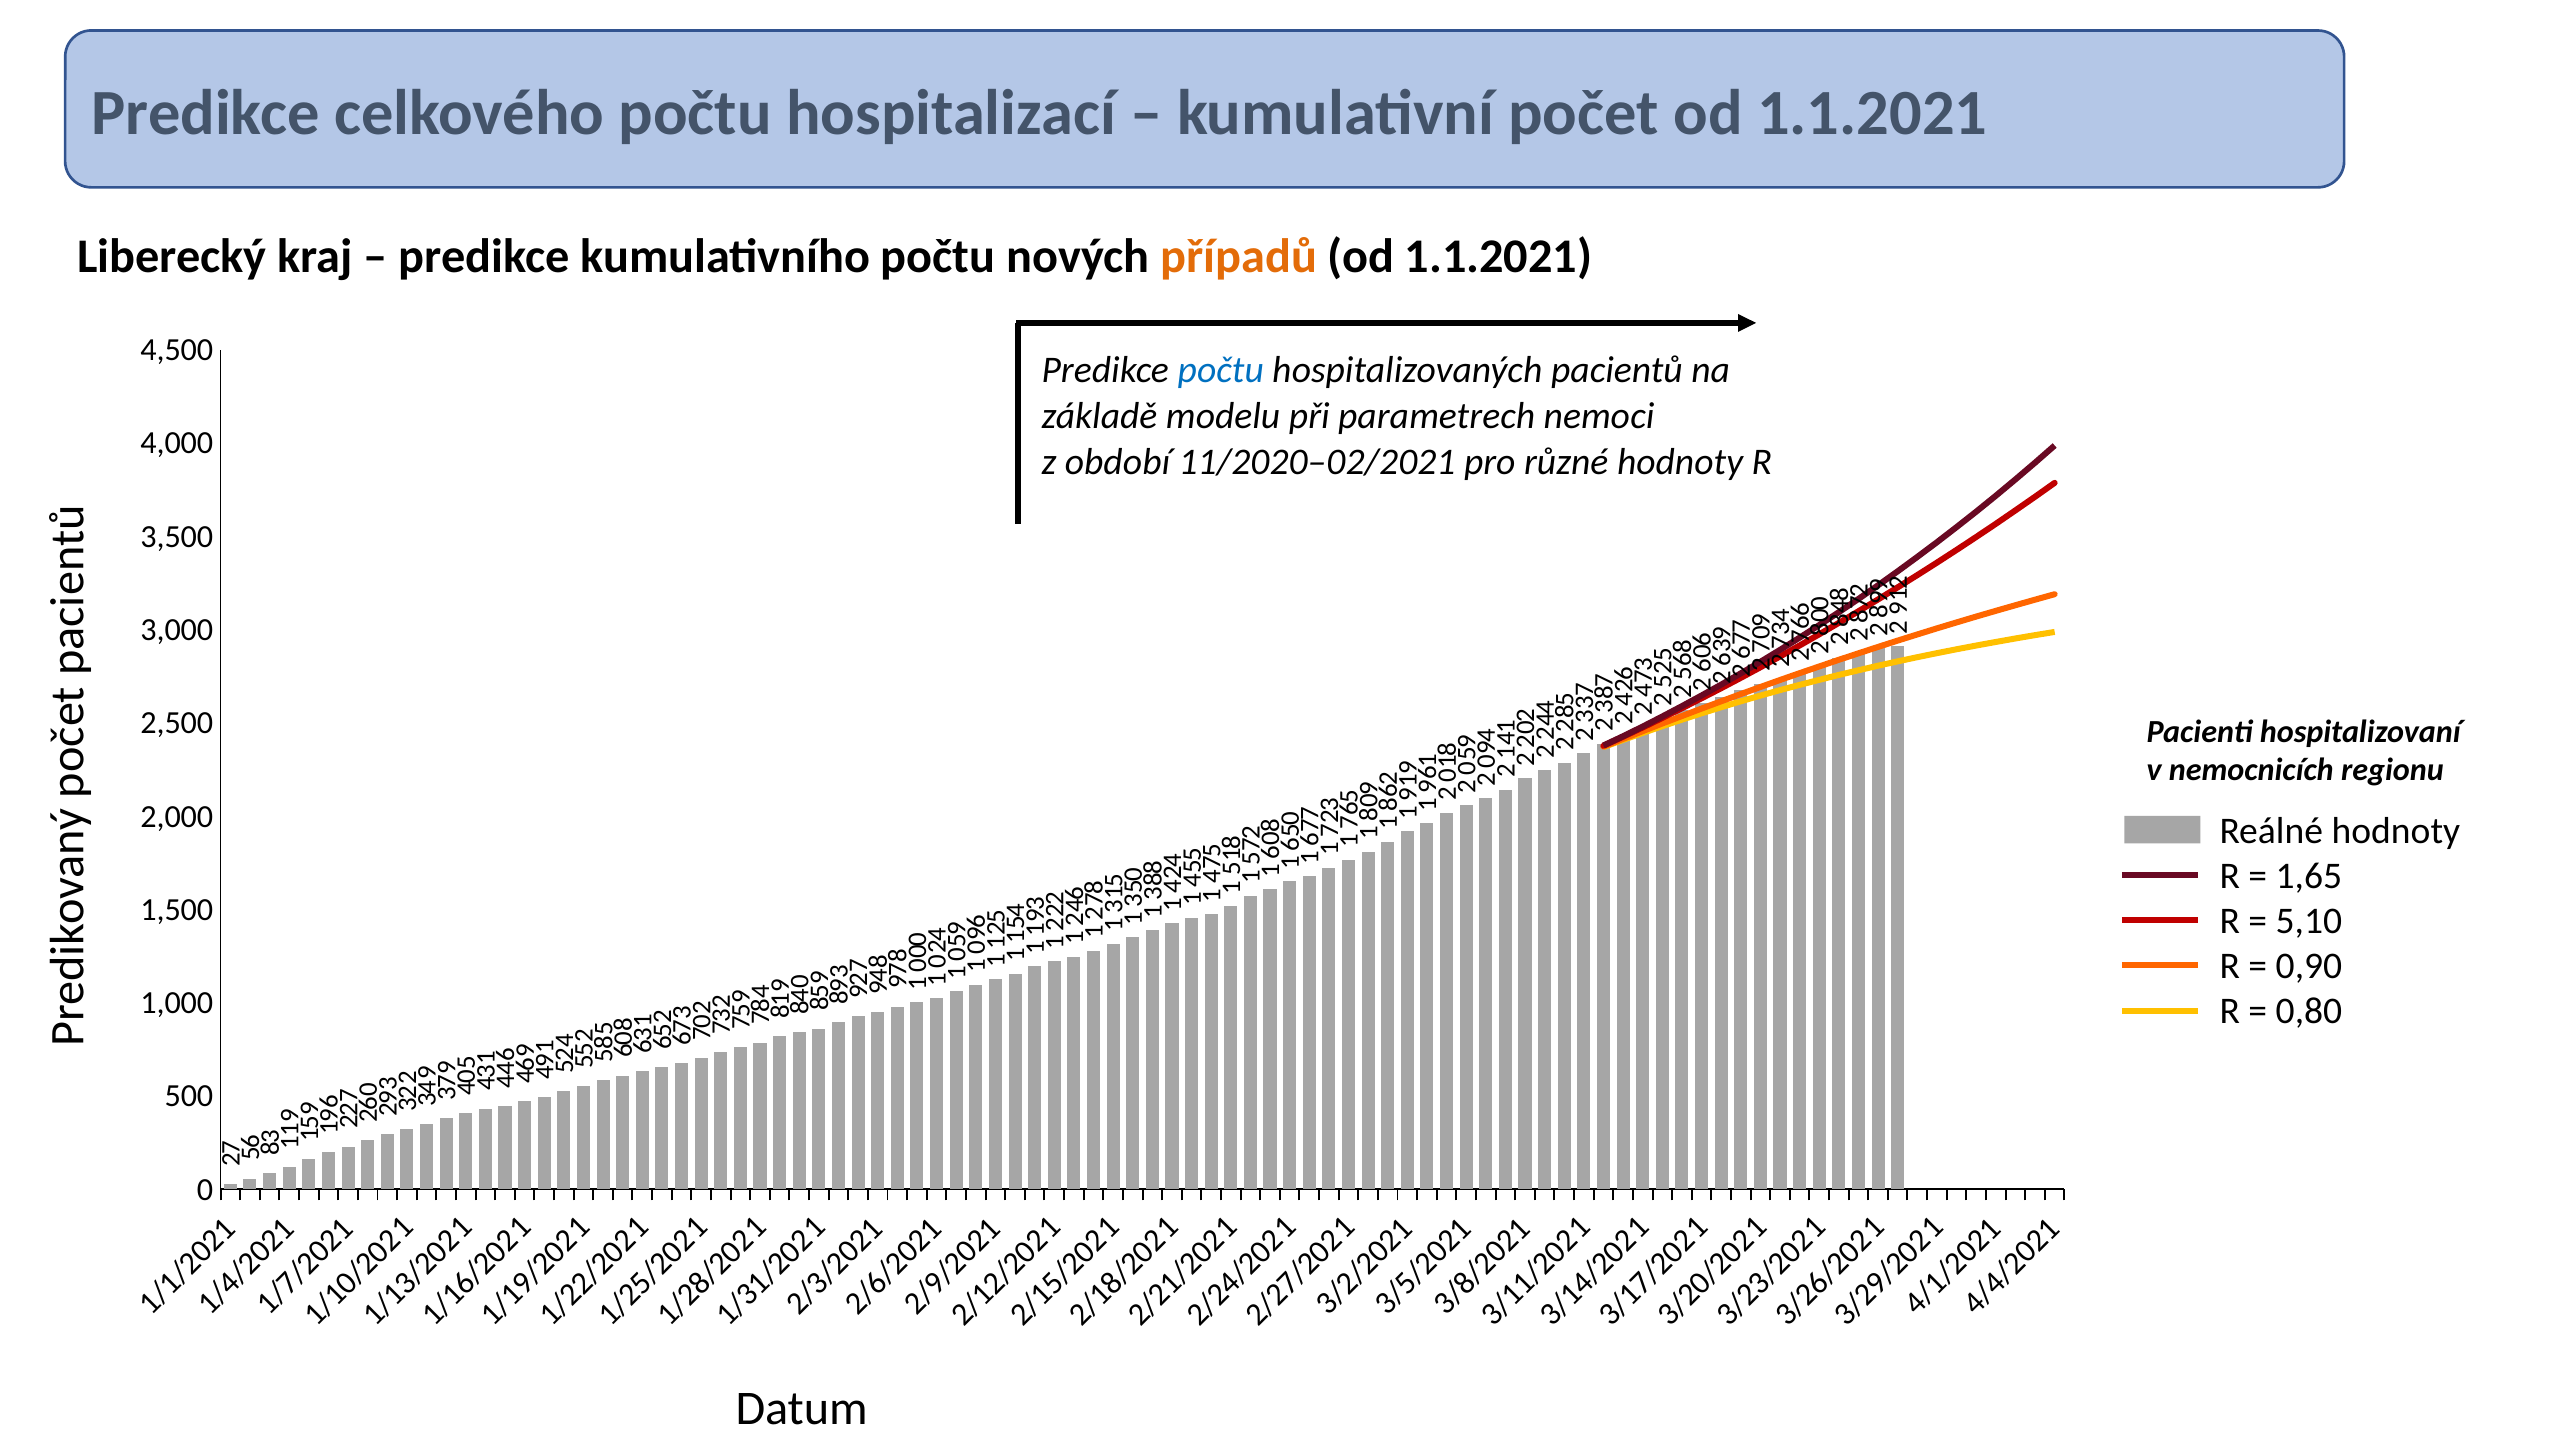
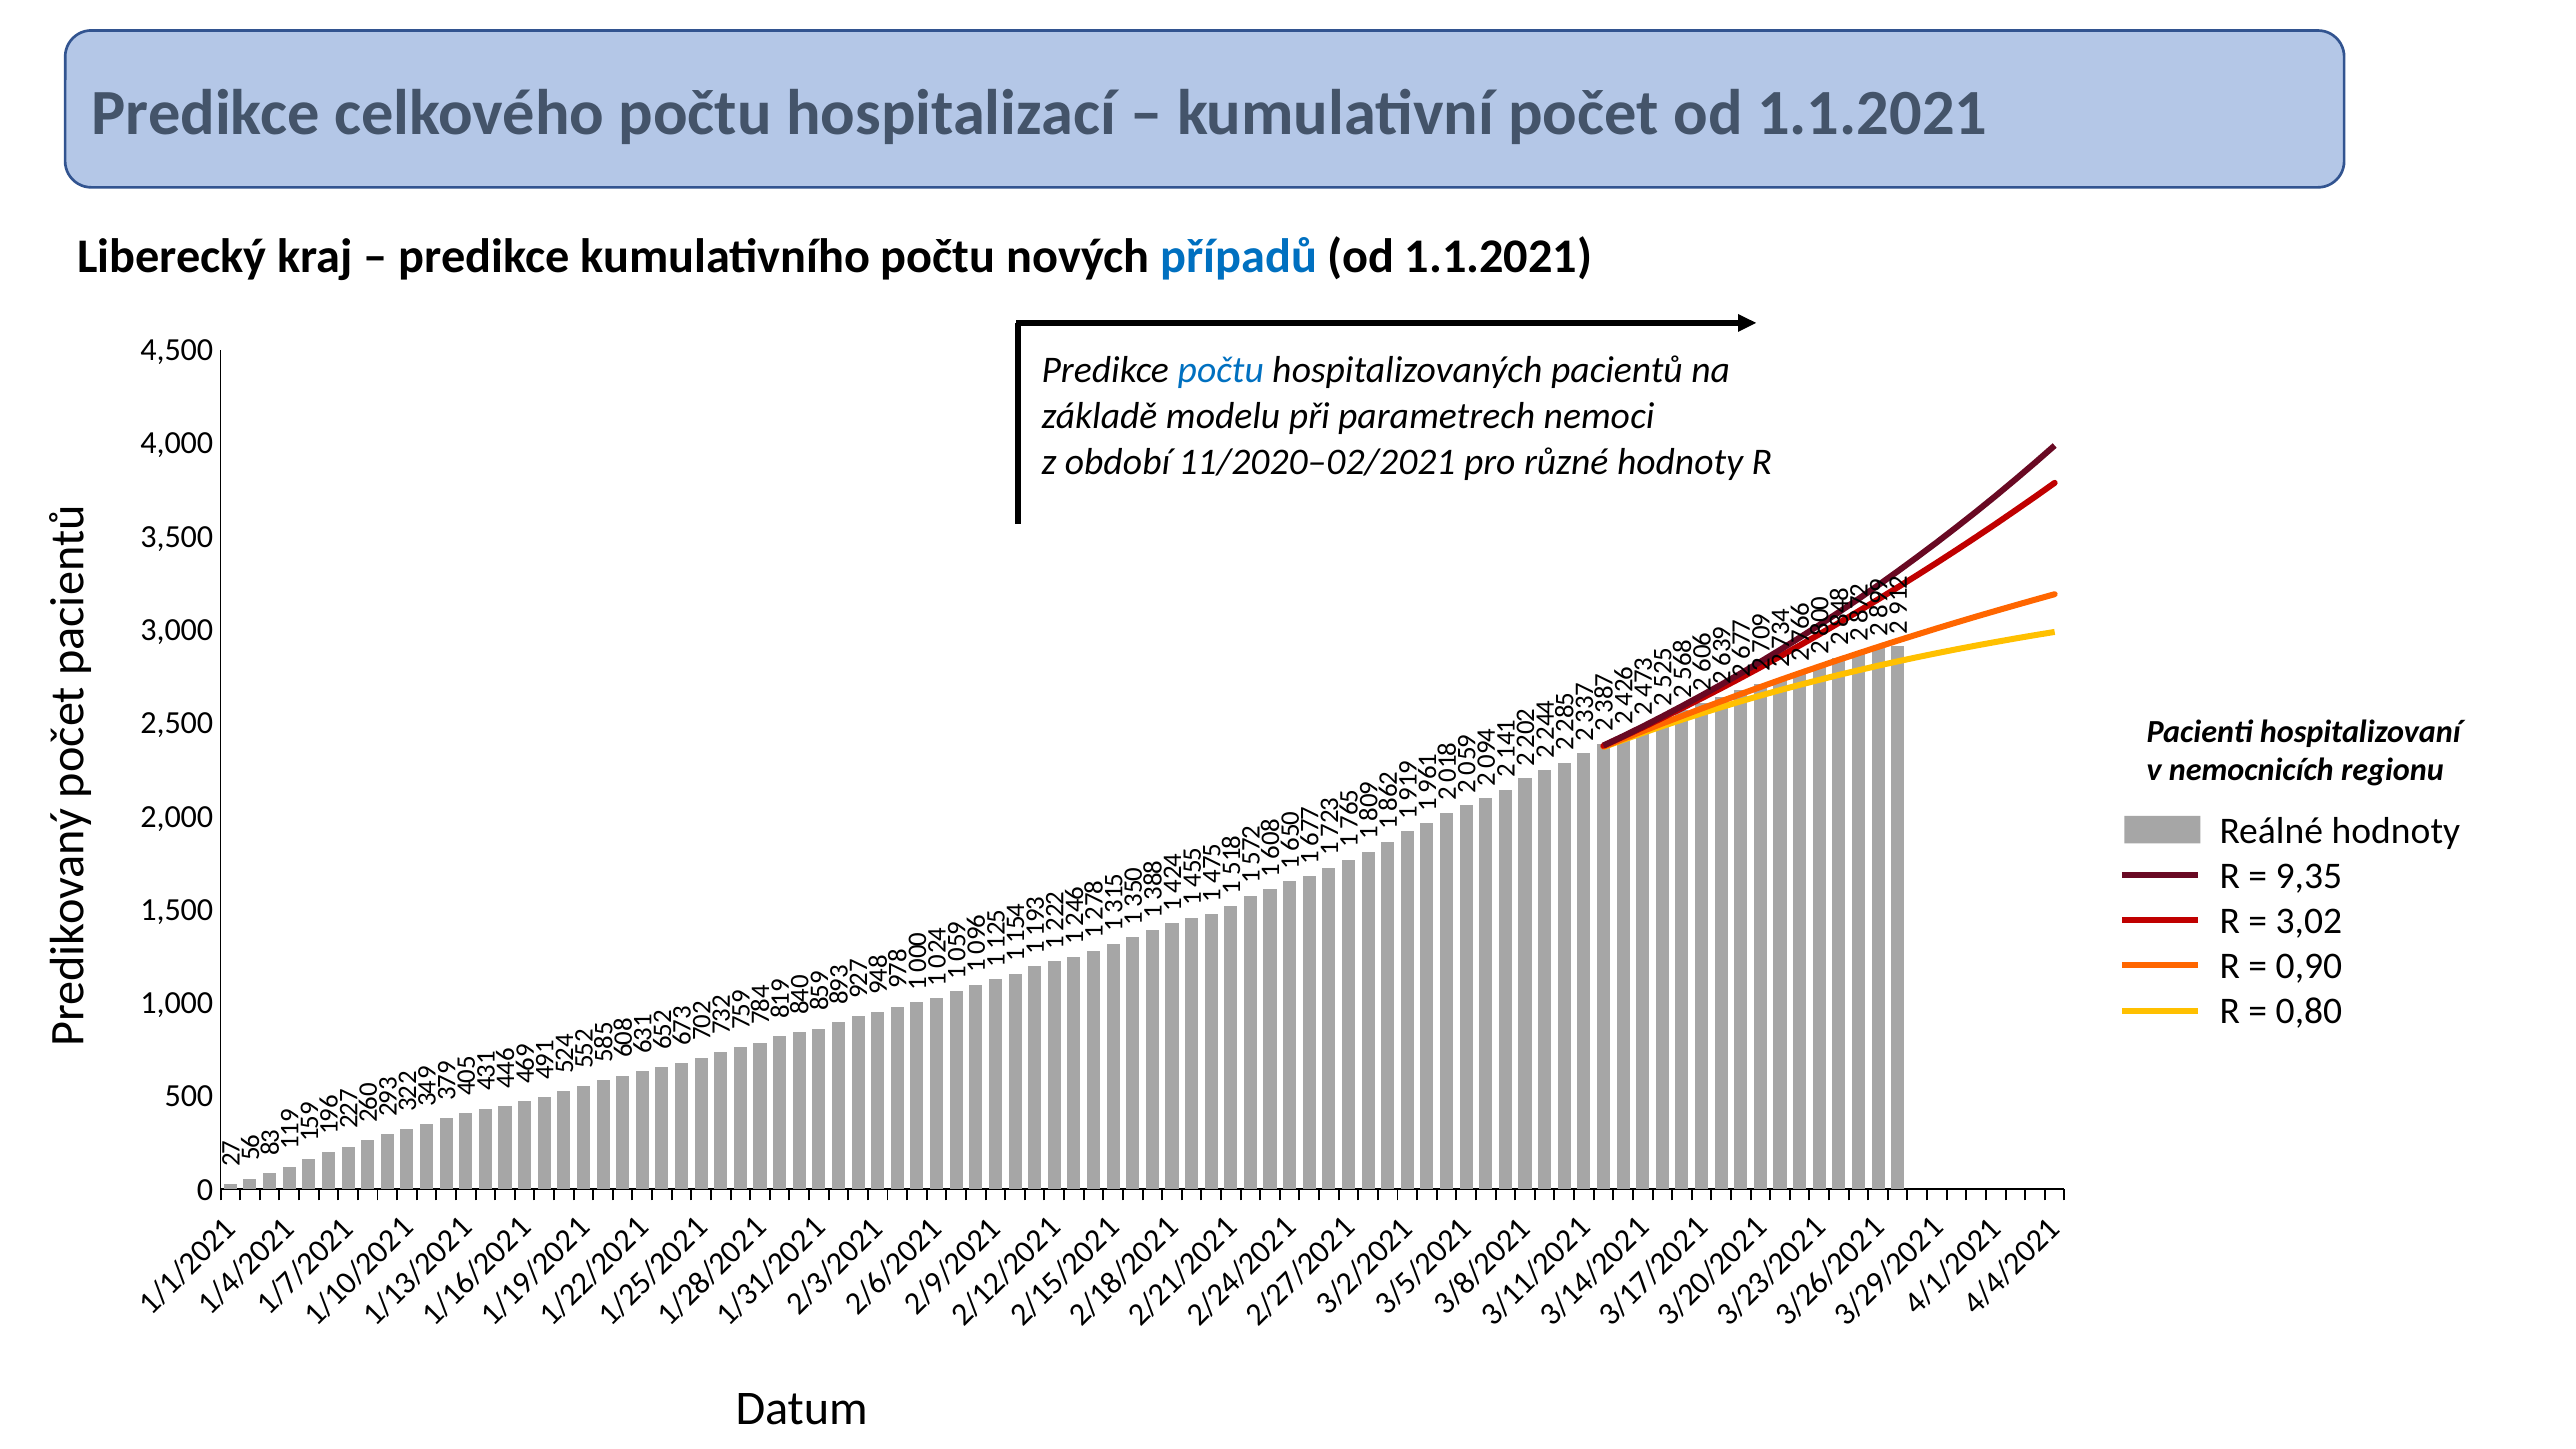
případů colour: orange -> blue
1,65: 1,65 -> 9,35
5,10: 5,10 -> 3,02
